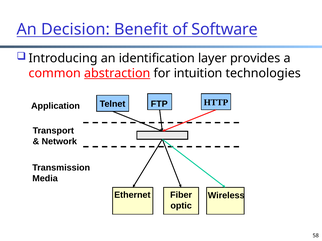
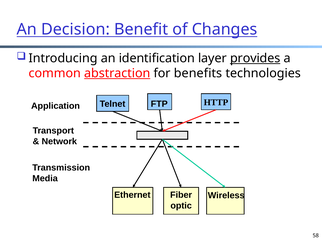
Software: Software -> Changes
provides underline: none -> present
intuition: intuition -> benefits
